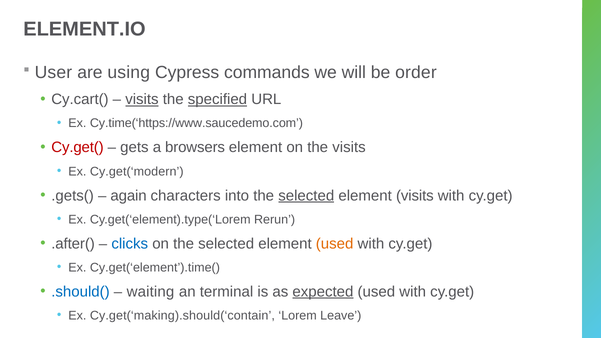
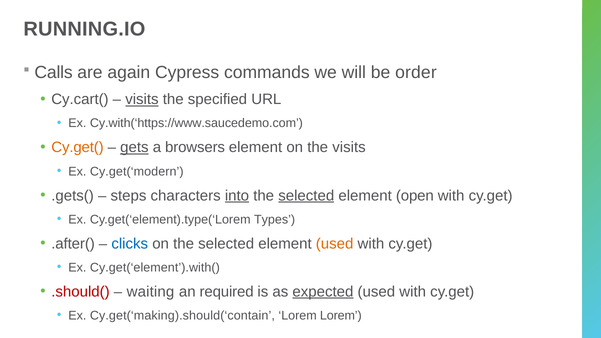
ELEMENT.IO: ELEMENT.IO -> RUNNING.IO
User: User -> Calls
using: using -> again
specified underline: present -> none
Cy.time(‘https://www.saucedemo.com: Cy.time(‘https://www.saucedemo.com -> Cy.with(‘https://www.saucedemo.com
Cy.get( colour: red -> orange
gets underline: none -> present
again: again -> steps
into underline: none -> present
element visits: visits -> open
Rerun: Rerun -> Types
Cy.get(‘element’).time(: Cy.get(‘element’).time( -> Cy.get(‘element’).with(
.should( colour: blue -> red
terminal: terminal -> required
Lorem Leave: Leave -> Lorem
